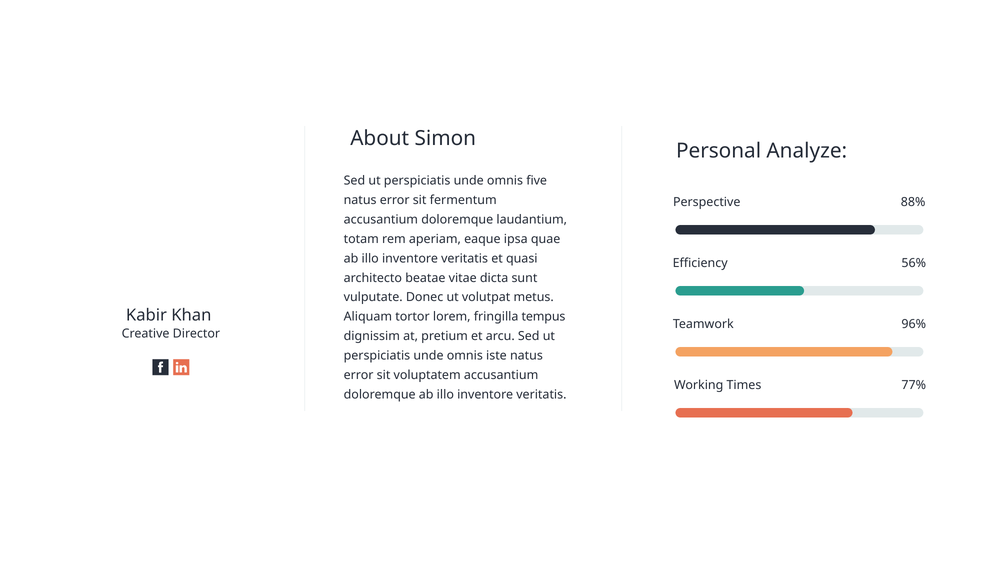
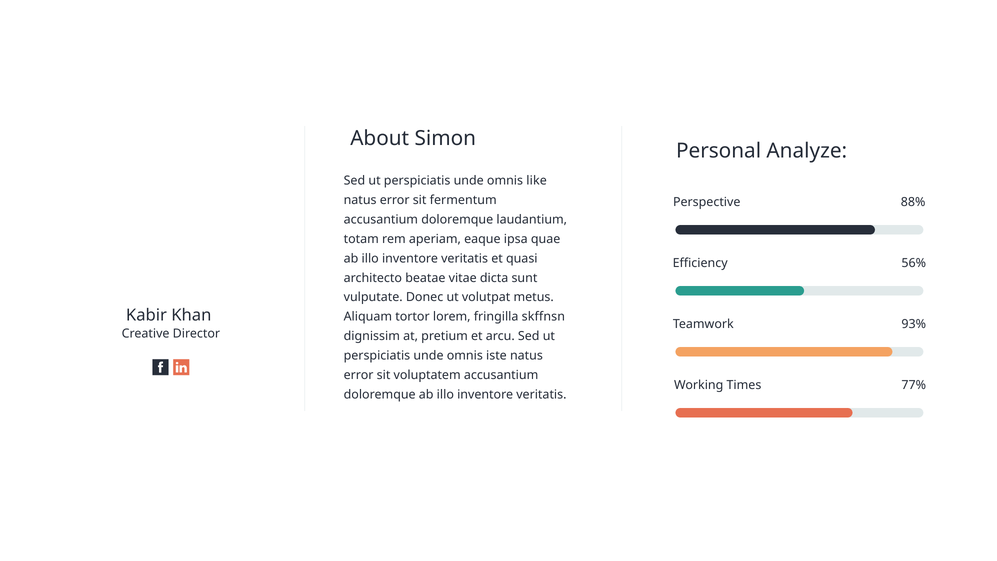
five: five -> like
tempus: tempus -> skffnsn
96%: 96% -> 93%
